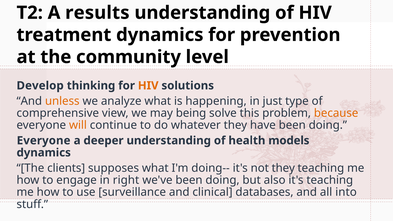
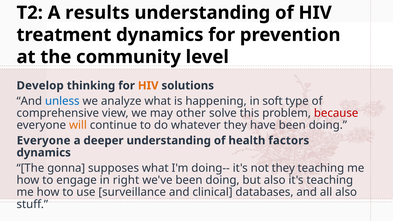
unless colour: orange -> blue
just: just -> soft
being: being -> other
because colour: orange -> red
models: models -> factors
clients: clients -> gonna
all into: into -> also
